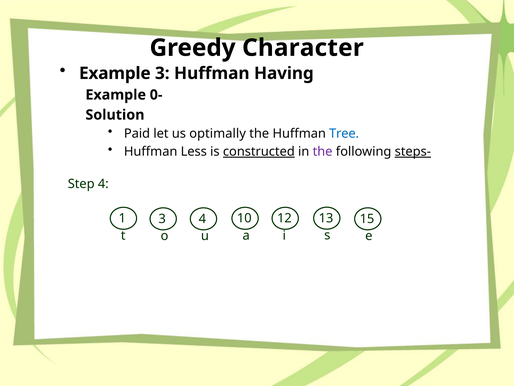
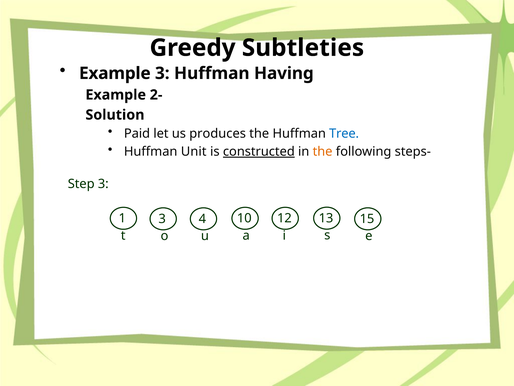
Character: Character -> Subtleties
0-: 0- -> 2-
optimally: optimally -> produces
Less: Less -> Unit
the at (323, 151) colour: purple -> orange
steps- underline: present -> none
Step 4: 4 -> 3
